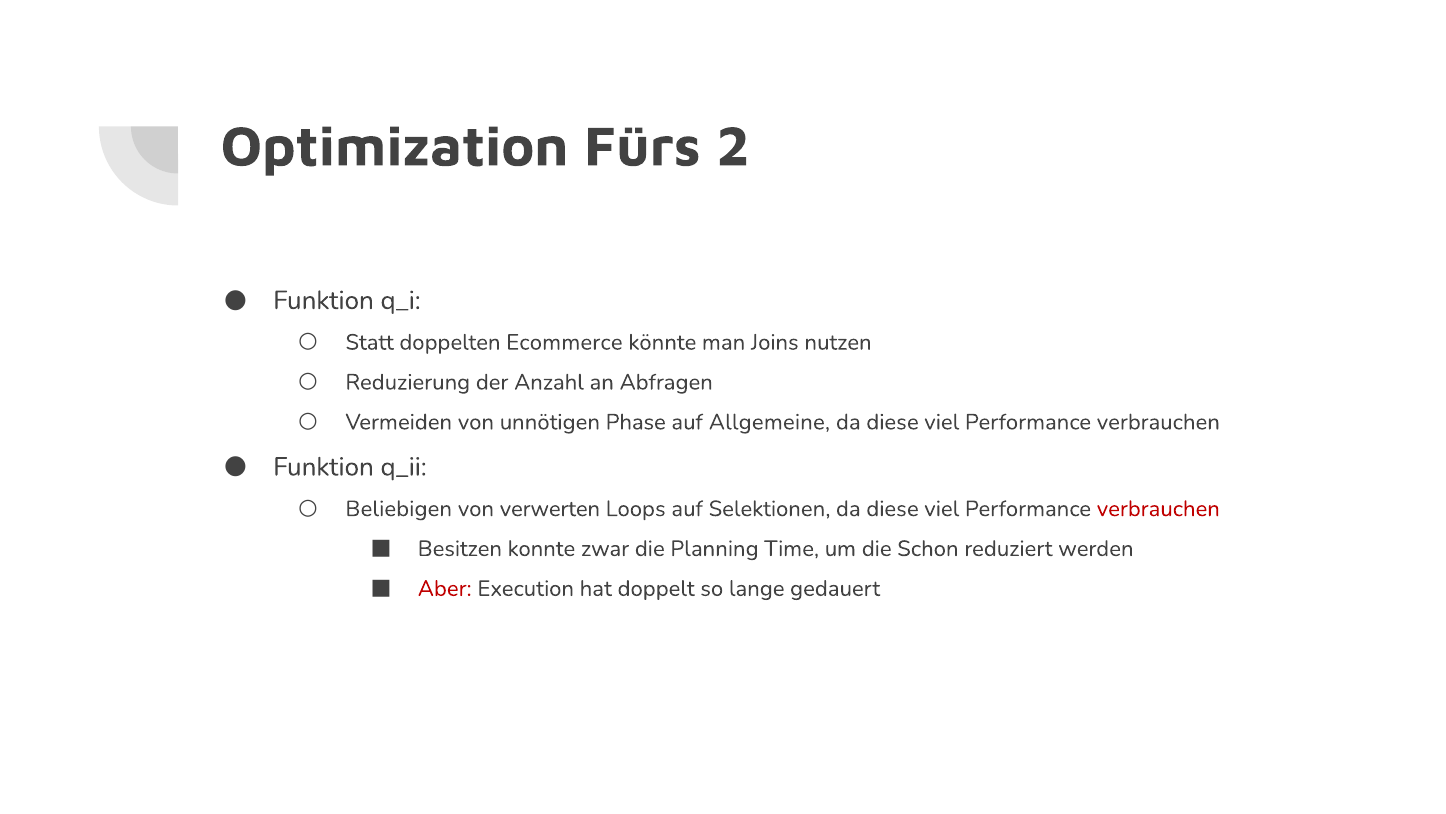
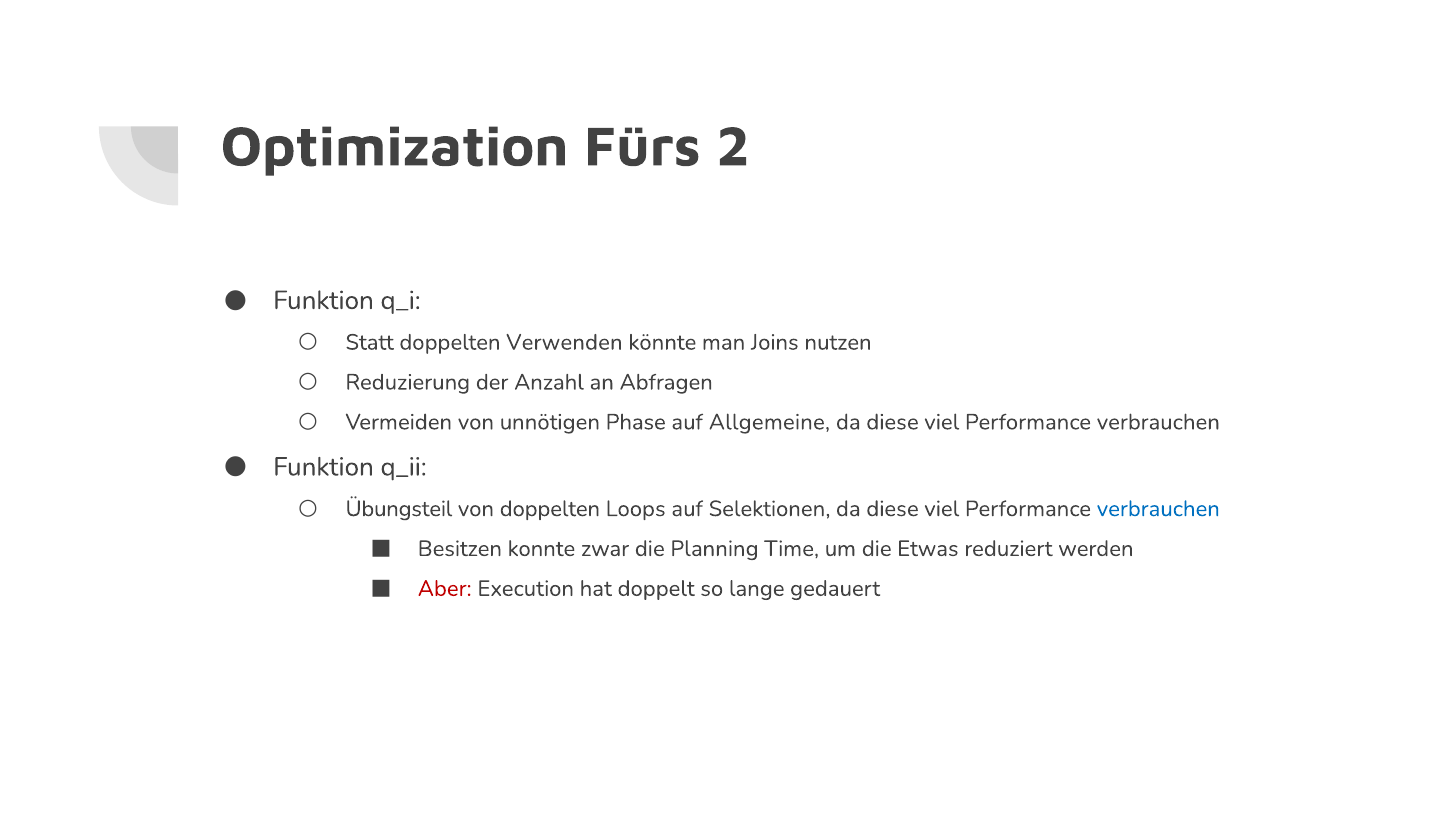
Ecommerce: Ecommerce -> Verwenden
Beliebigen: Beliebigen -> Übungsteil
von verwerten: verwerten -> doppelten
verbrauchen at (1158, 508) colour: red -> blue
Schon: Schon -> Etwas
